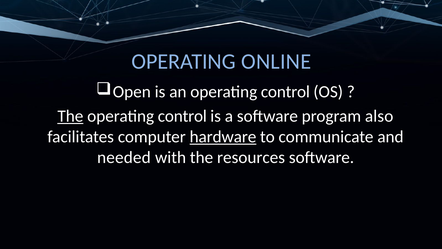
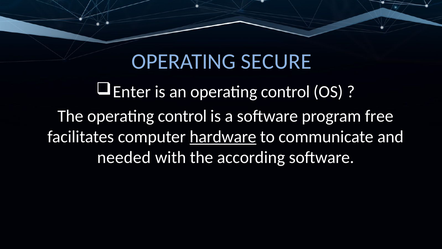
ONLINE: ONLINE -> SECURE
Open: Open -> Enter
The at (70, 116) underline: present -> none
also: also -> free
resources: resources -> according
